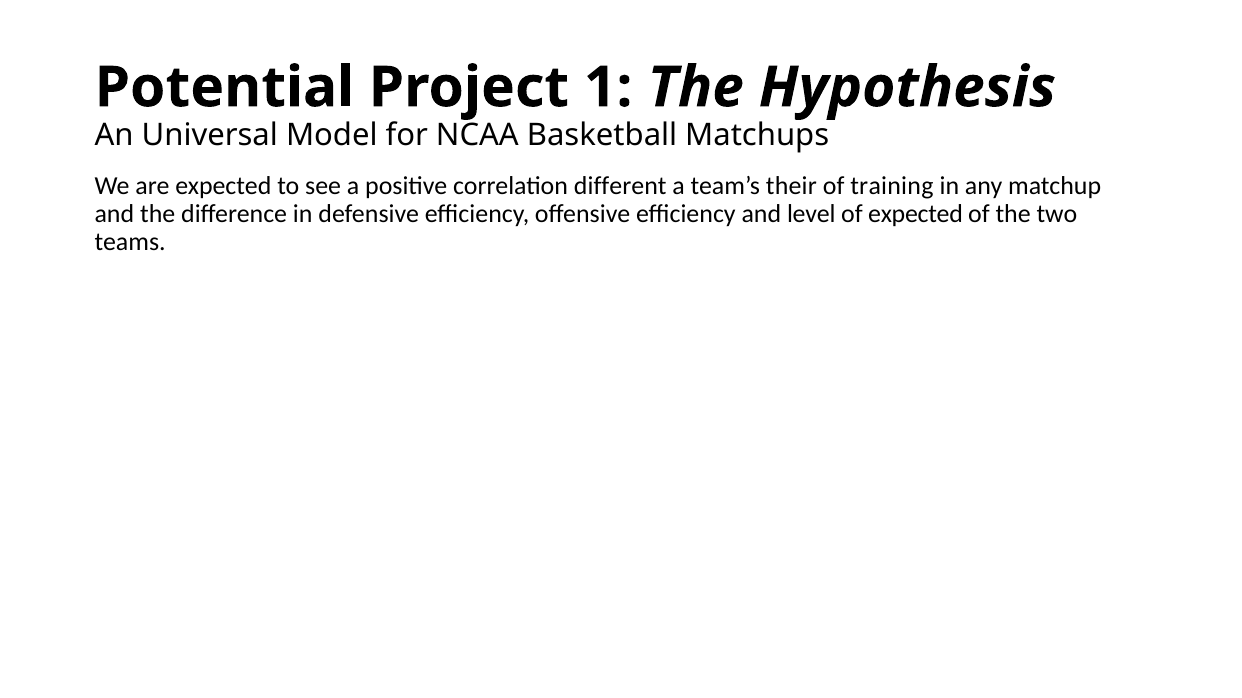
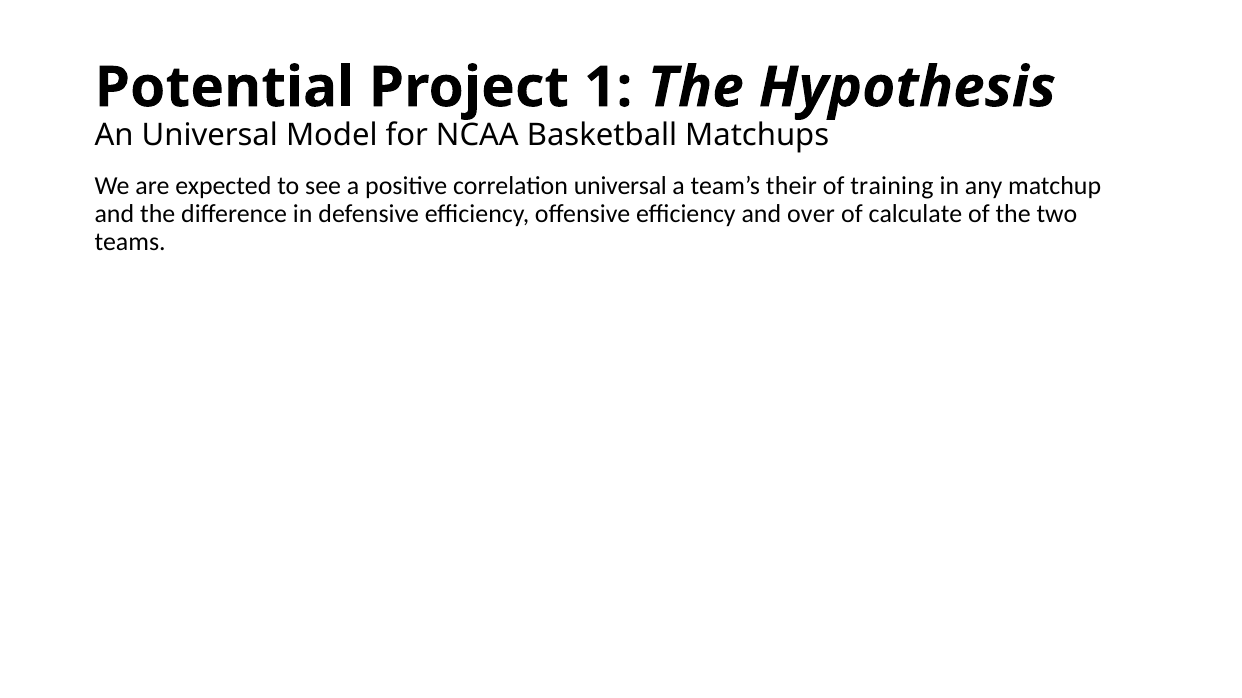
correlation different: different -> universal
level: level -> over
of expected: expected -> calculate
